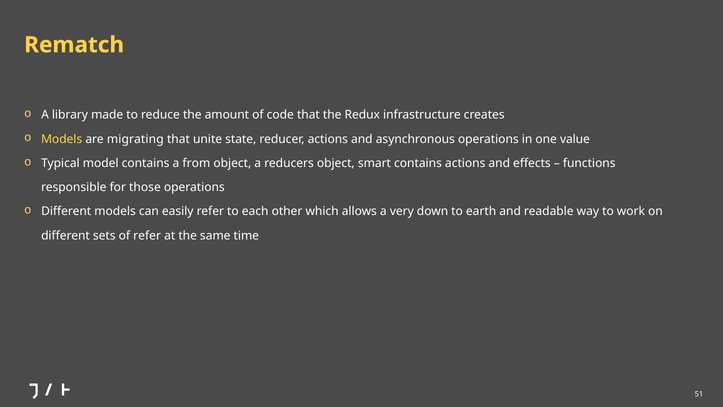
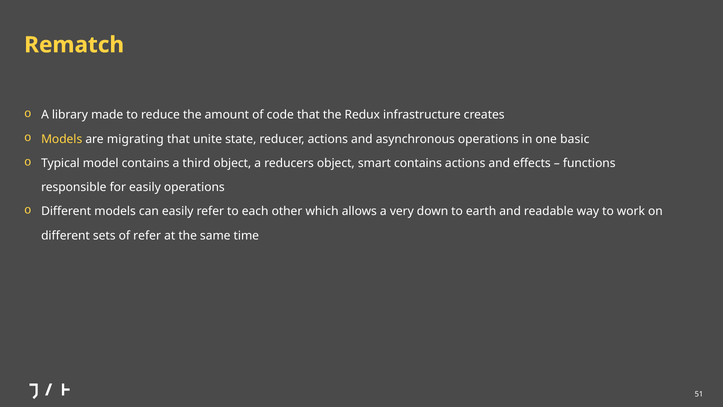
value: value -> basic
from: from -> third
for those: those -> easily
